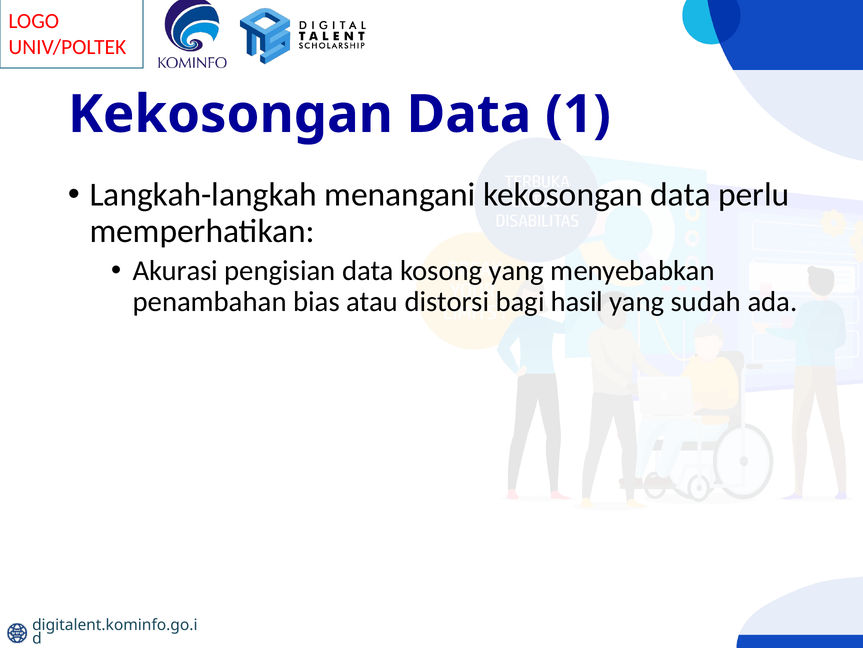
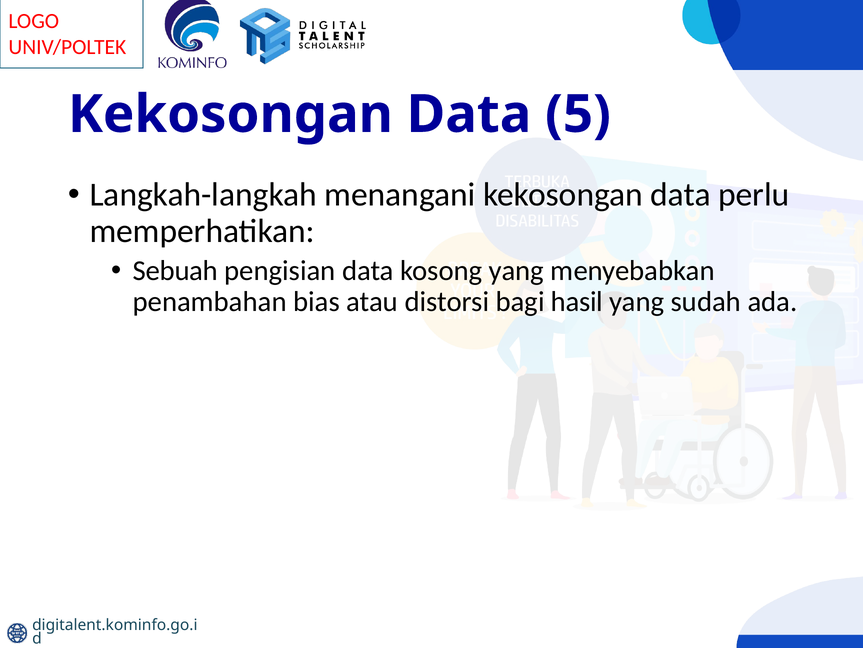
1: 1 -> 5
Akurasi: Akurasi -> Sebuah
